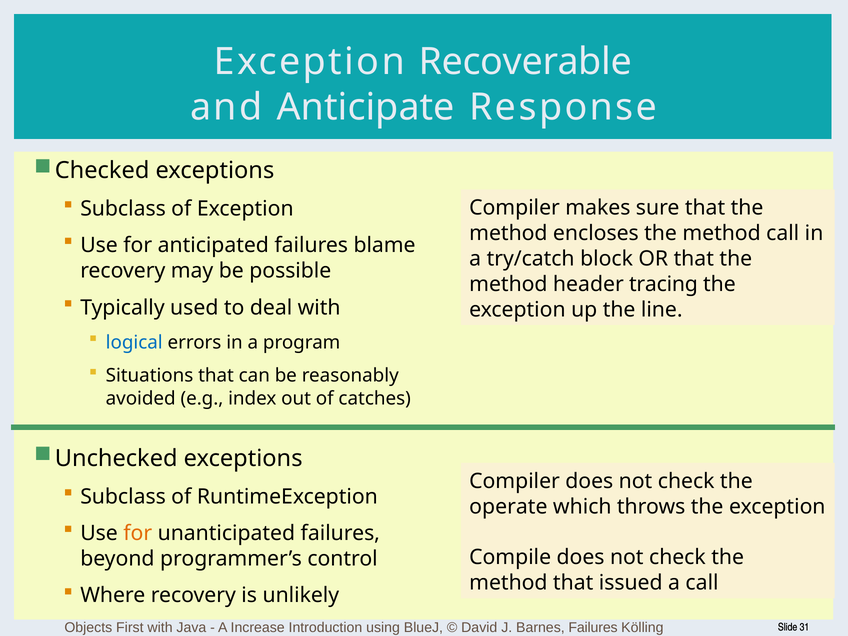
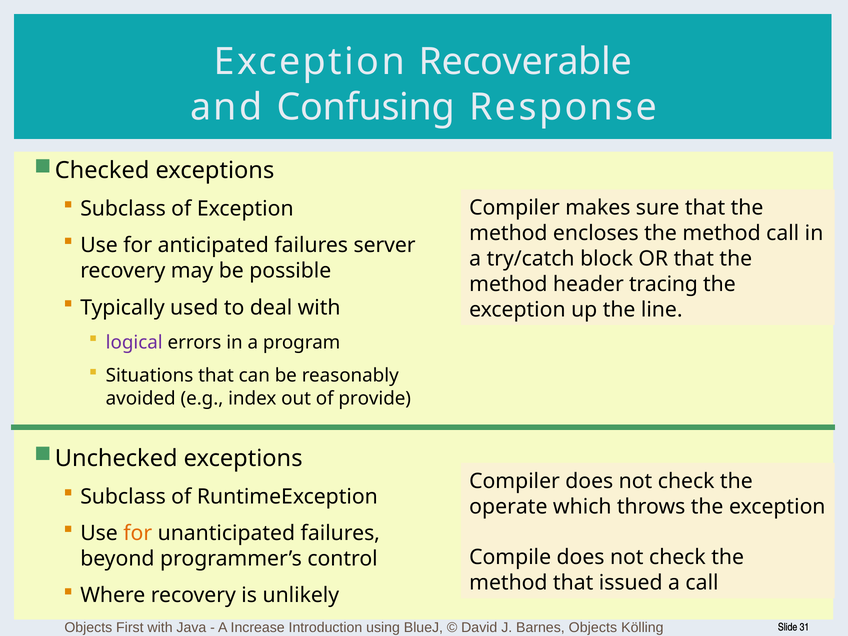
Anticipate: Anticipate -> Confusing
blame: blame -> server
logical colour: blue -> purple
catches: catches -> provide
Barnes Failures: Failures -> Objects
